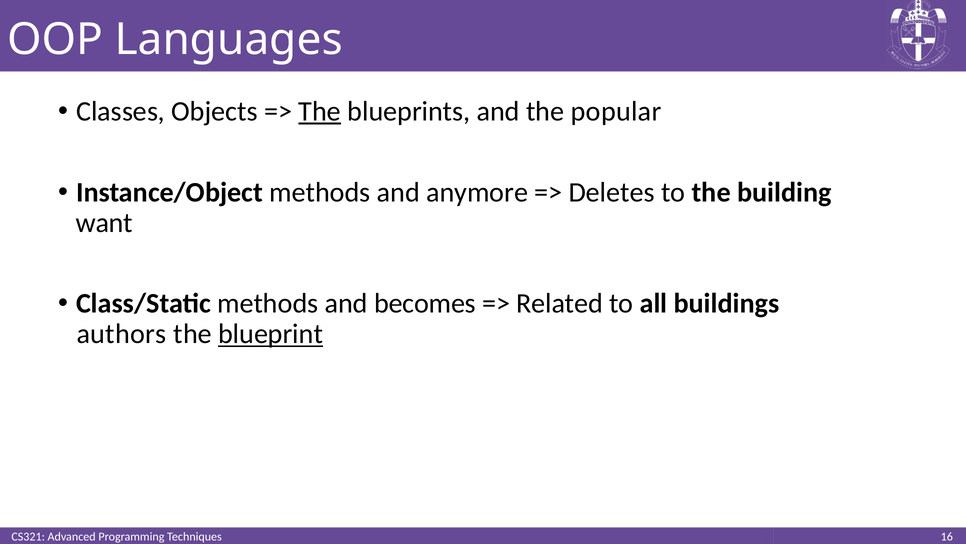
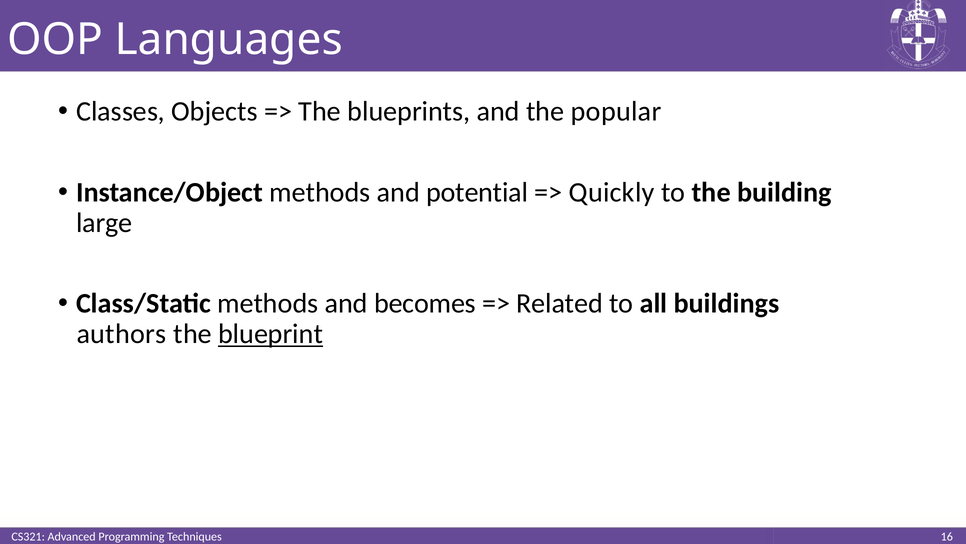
The at (320, 111) underline: present -> none
anymore: anymore -> potential
Deletes: Deletes -> Quickly
want: want -> large
